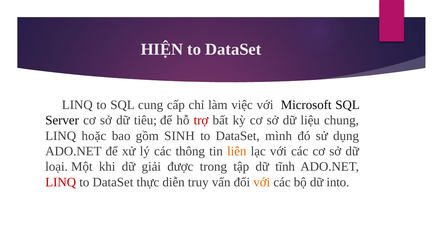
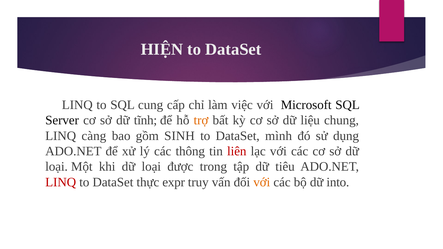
tiêu: tiêu -> tĩnh
trợ colour: red -> orange
hoặc: hoặc -> càng
liên colour: orange -> red
khi dữ giải: giải -> loại
tĩnh: tĩnh -> tiêu
diễn: diễn -> expr
